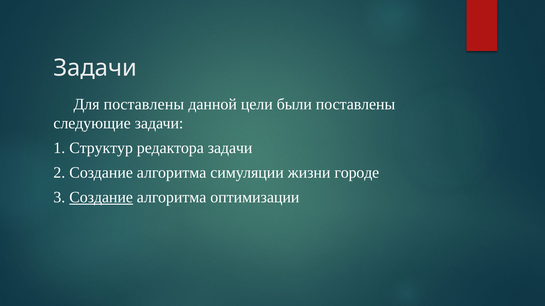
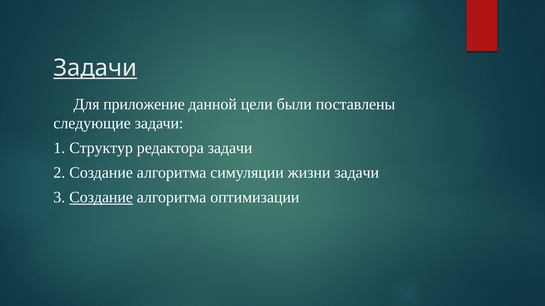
Задачи at (95, 68) underline: none -> present
Для поставлены: поставлены -> приложение
жизни городе: городе -> задачи
